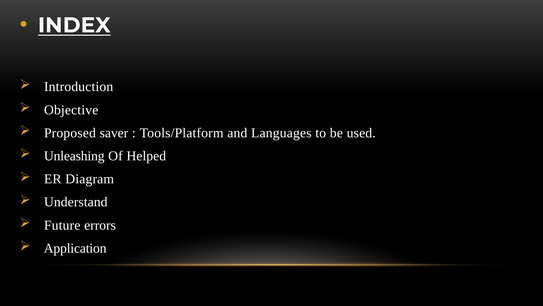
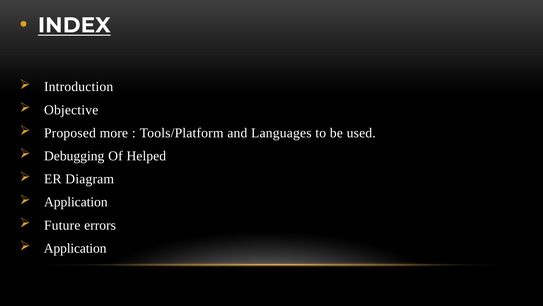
saver: saver -> more
Unleashing: Unleashing -> Debugging
Understand at (76, 202): Understand -> Application
